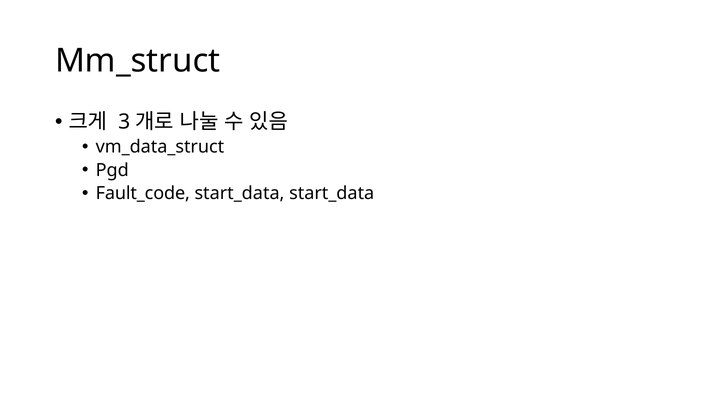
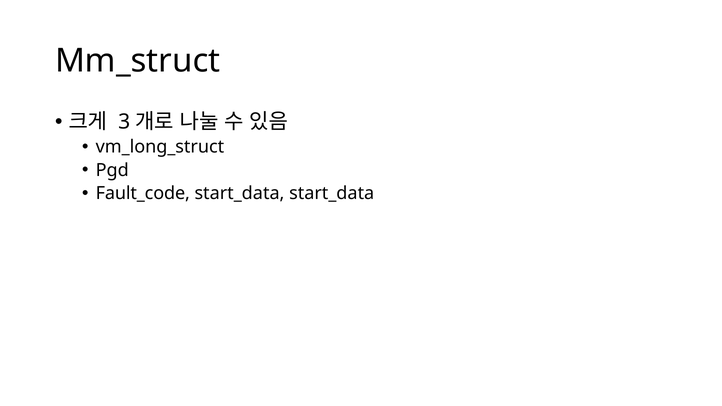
vm_data_struct: vm_data_struct -> vm_long_struct
